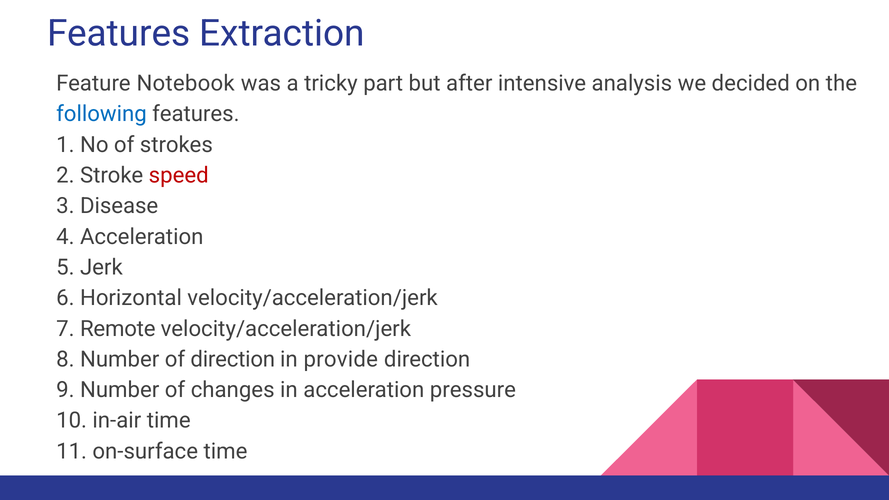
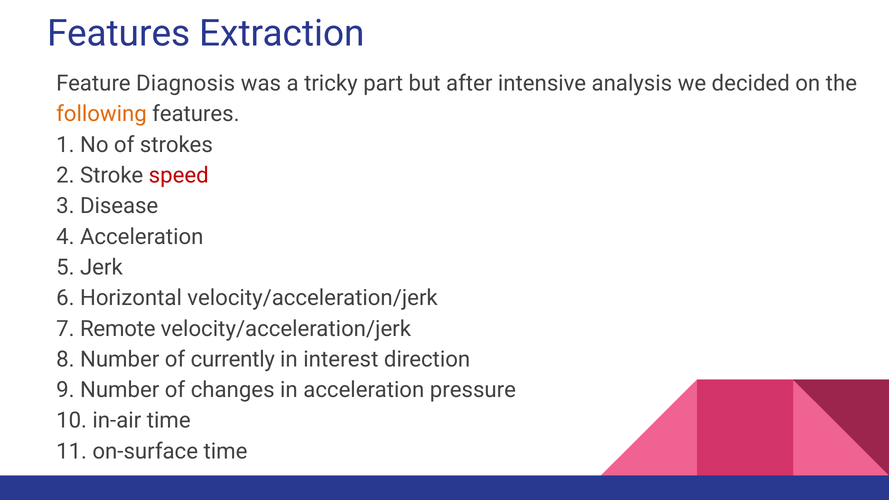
Notebook: Notebook -> Diagnosis
following colour: blue -> orange
of direction: direction -> currently
provide: provide -> interest
